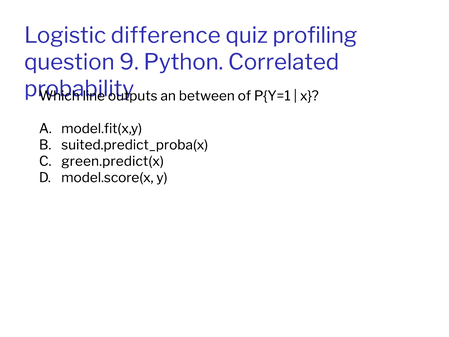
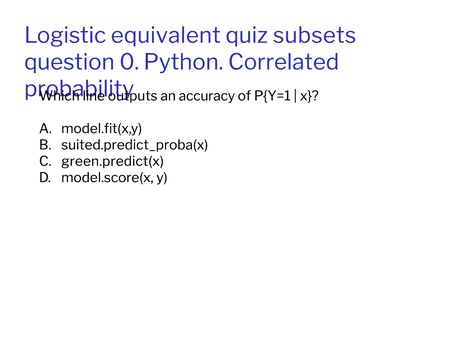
difference: difference -> equivalent
profiling: profiling -> subsets
9: 9 -> 0
between: between -> accuracy
